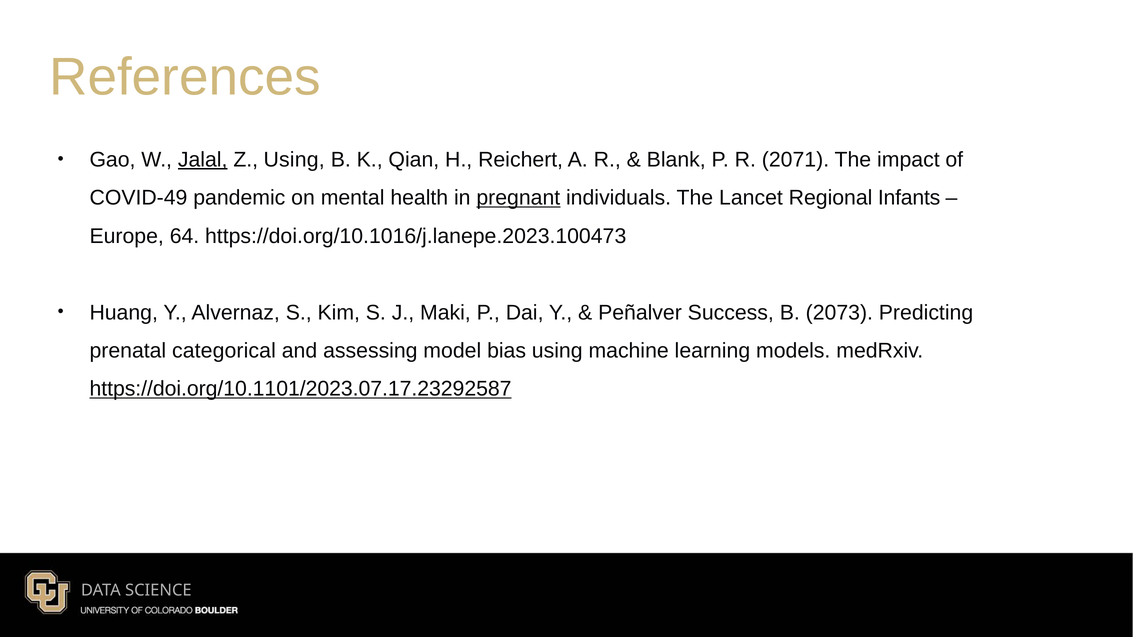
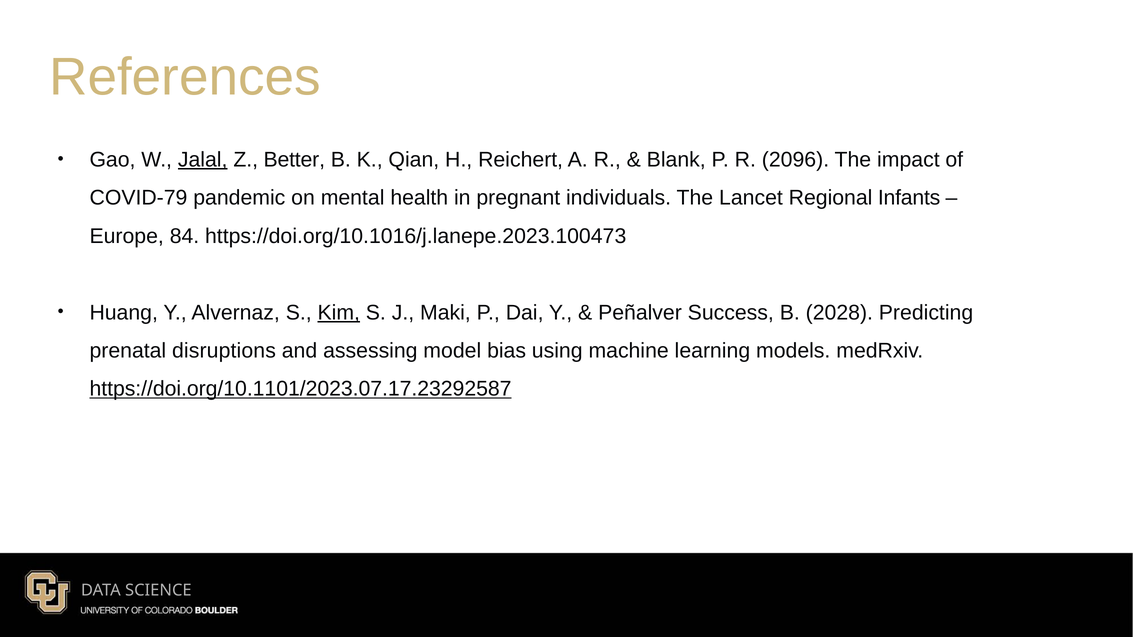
Z Using: Using -> Better
2071: 2071 -> 2096
COVID-49: COVID-49 -> COVID-79
pregnant underline: present -> none
64: 64 -> 84
Kim underline: none -> present
2073: 2073 -> 2028
categorical: categorical -> disruptions
